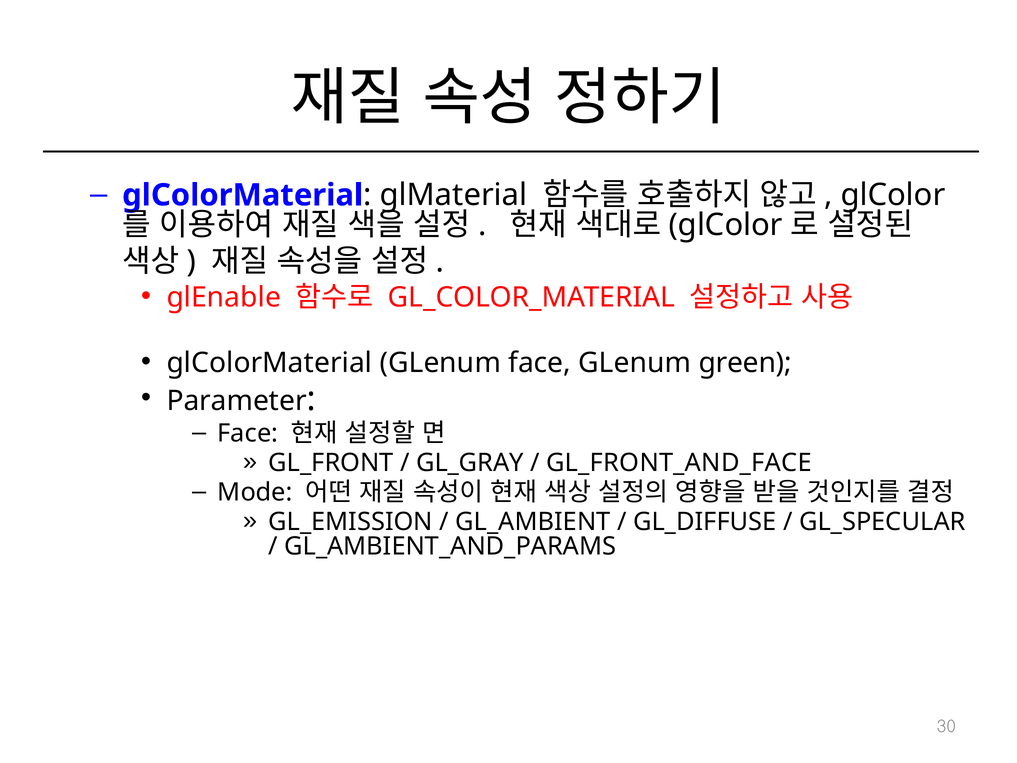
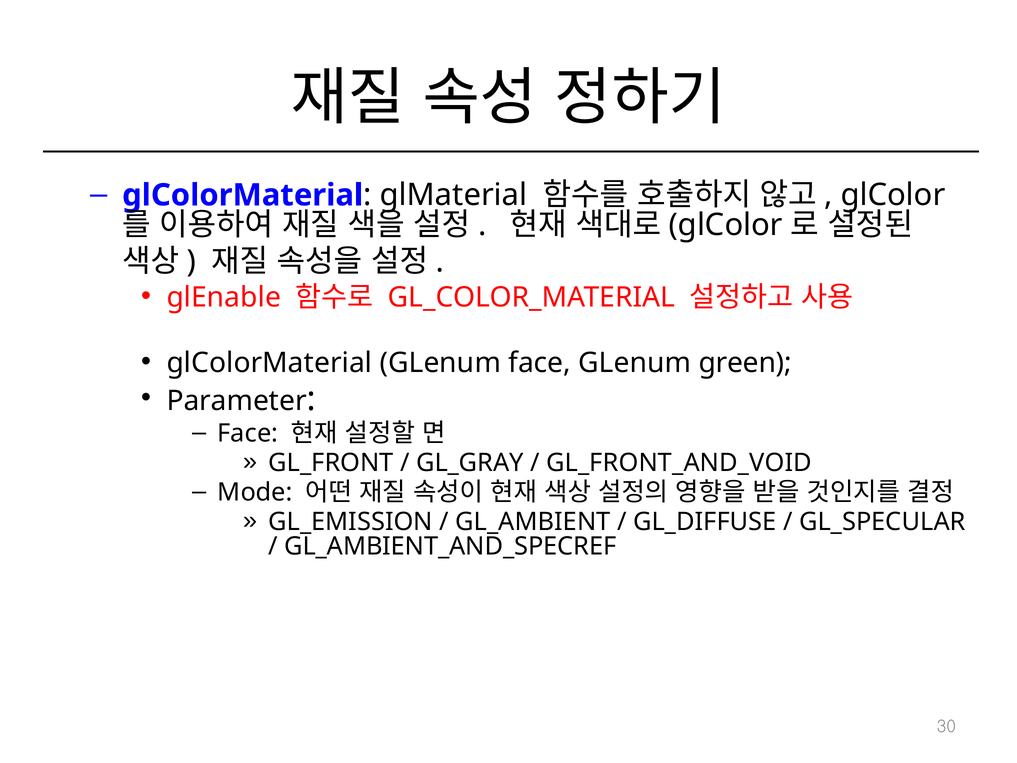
GL_FRONT_AND_FACE: GL_FRONT_AND_FACE -> GL_FRONT_AND_VOID
GL_AMBIENT_AND_PARAMS: GL_AMBIENT_AND_PARAMS -> GL_AMBIENT_AND_SPECREF
